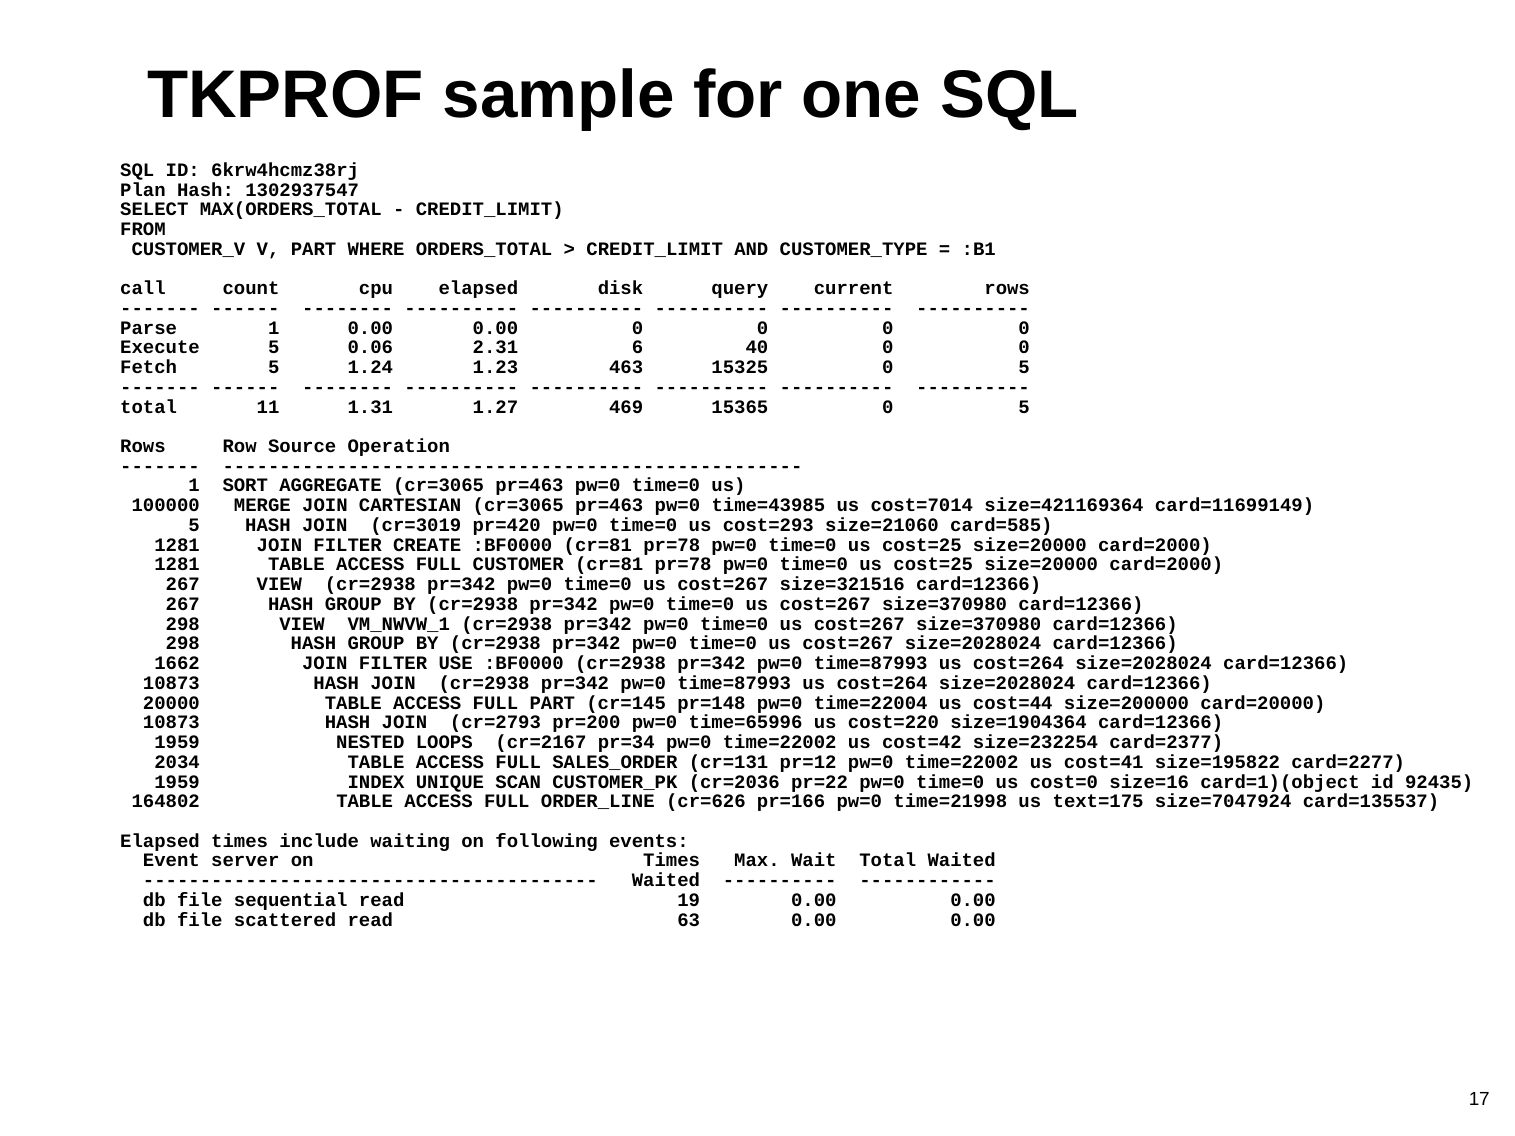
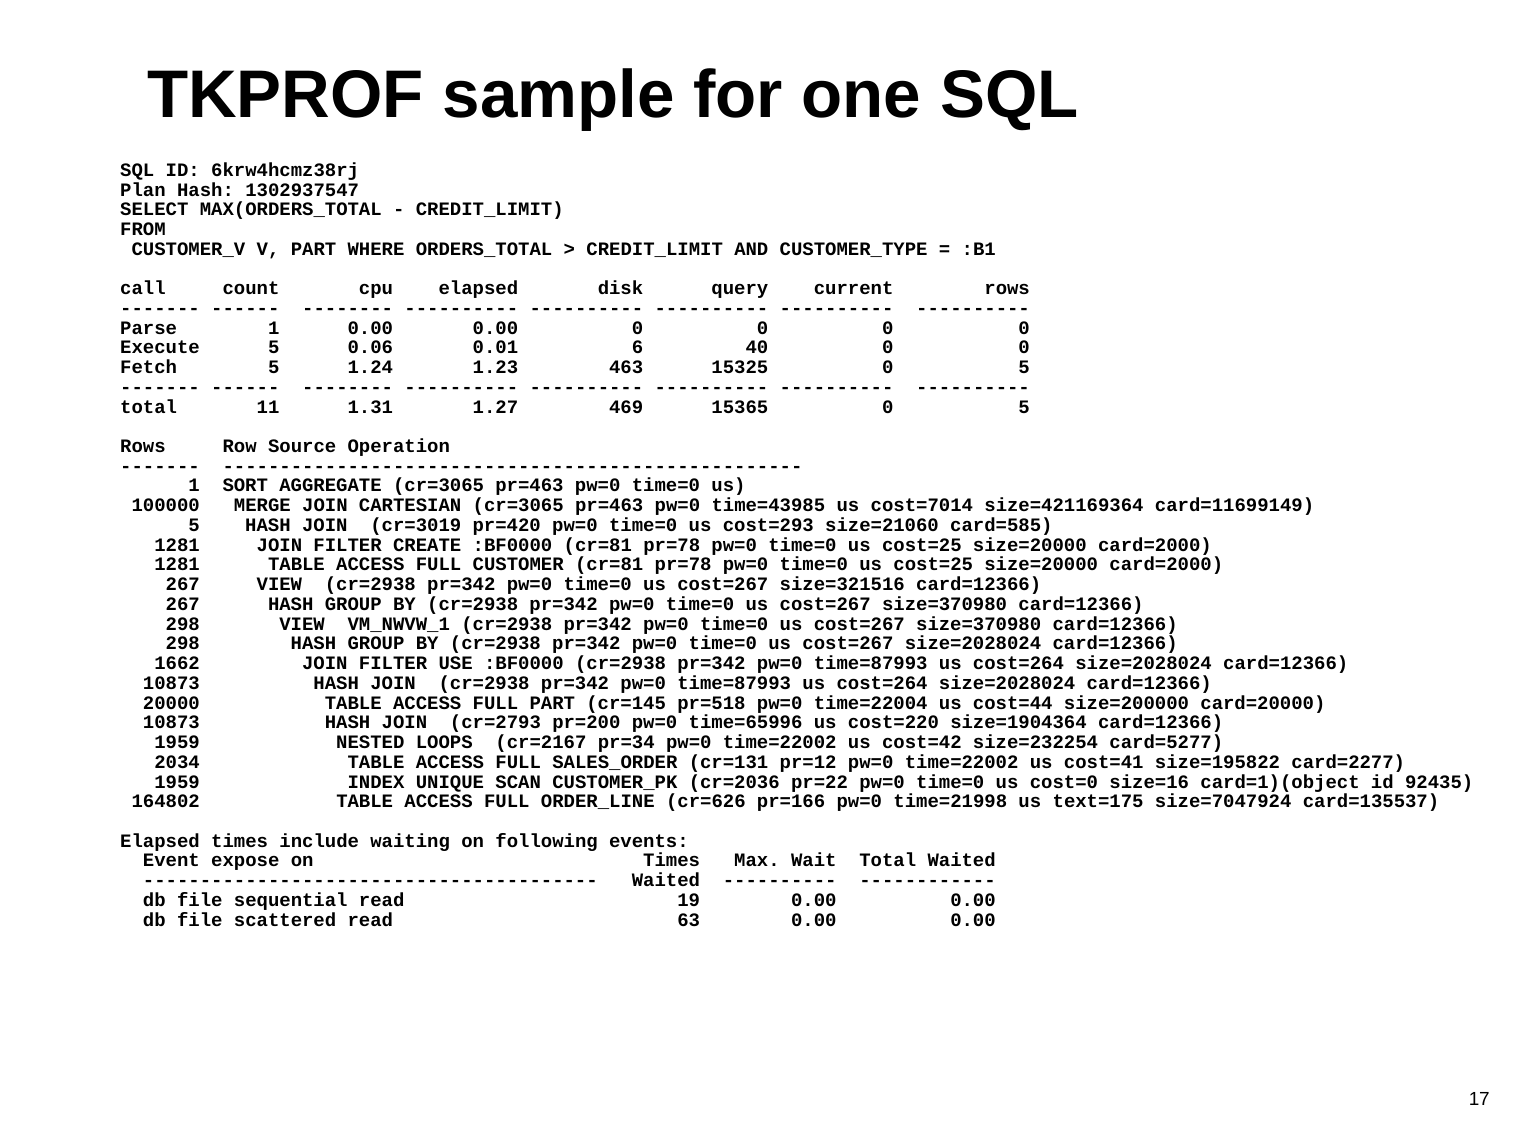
2.31: 2.31 -> 0.01
pr=148: pr=148 -> pr=518
card=2377: card=2377 -> card=5277
server: server -> expose
